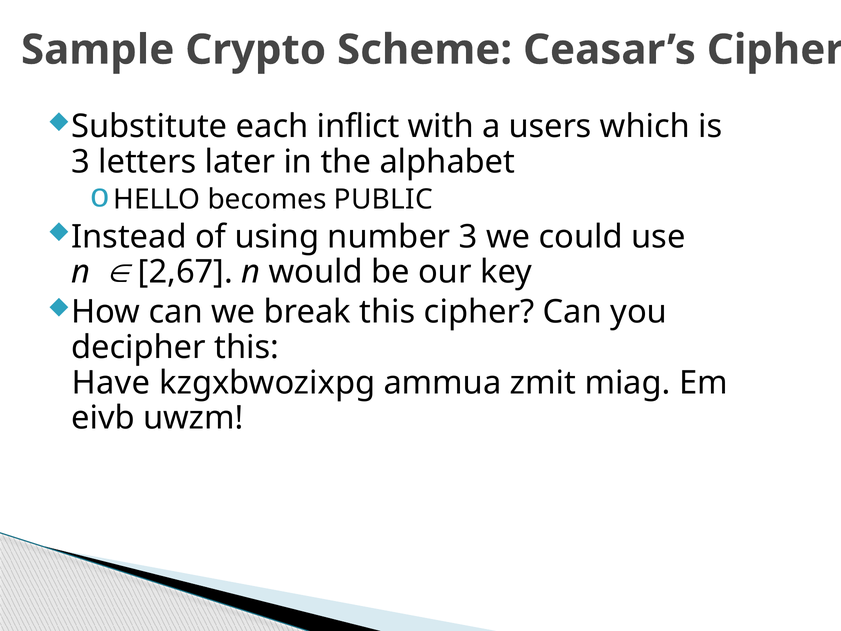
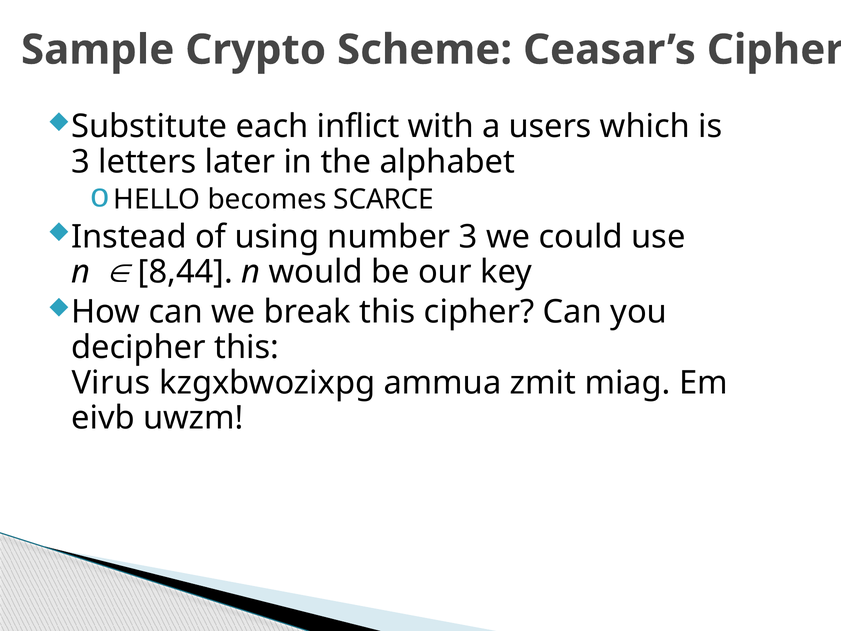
PUBLIC: PUBLIC -> SCARCE
2,67: 2,67 -> 8,44
Have: Have -> Virus
